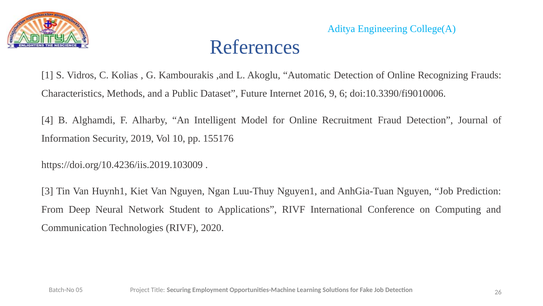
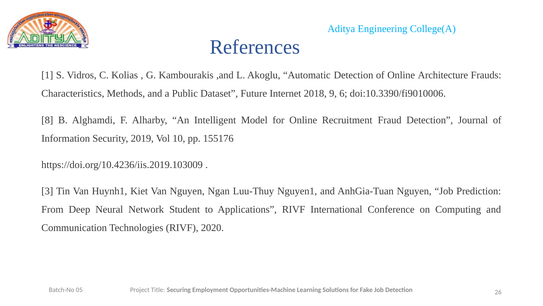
Recognizing: Recognizing -> Architecture
2016: 2016 -> 2018
4: 4 -> 8
